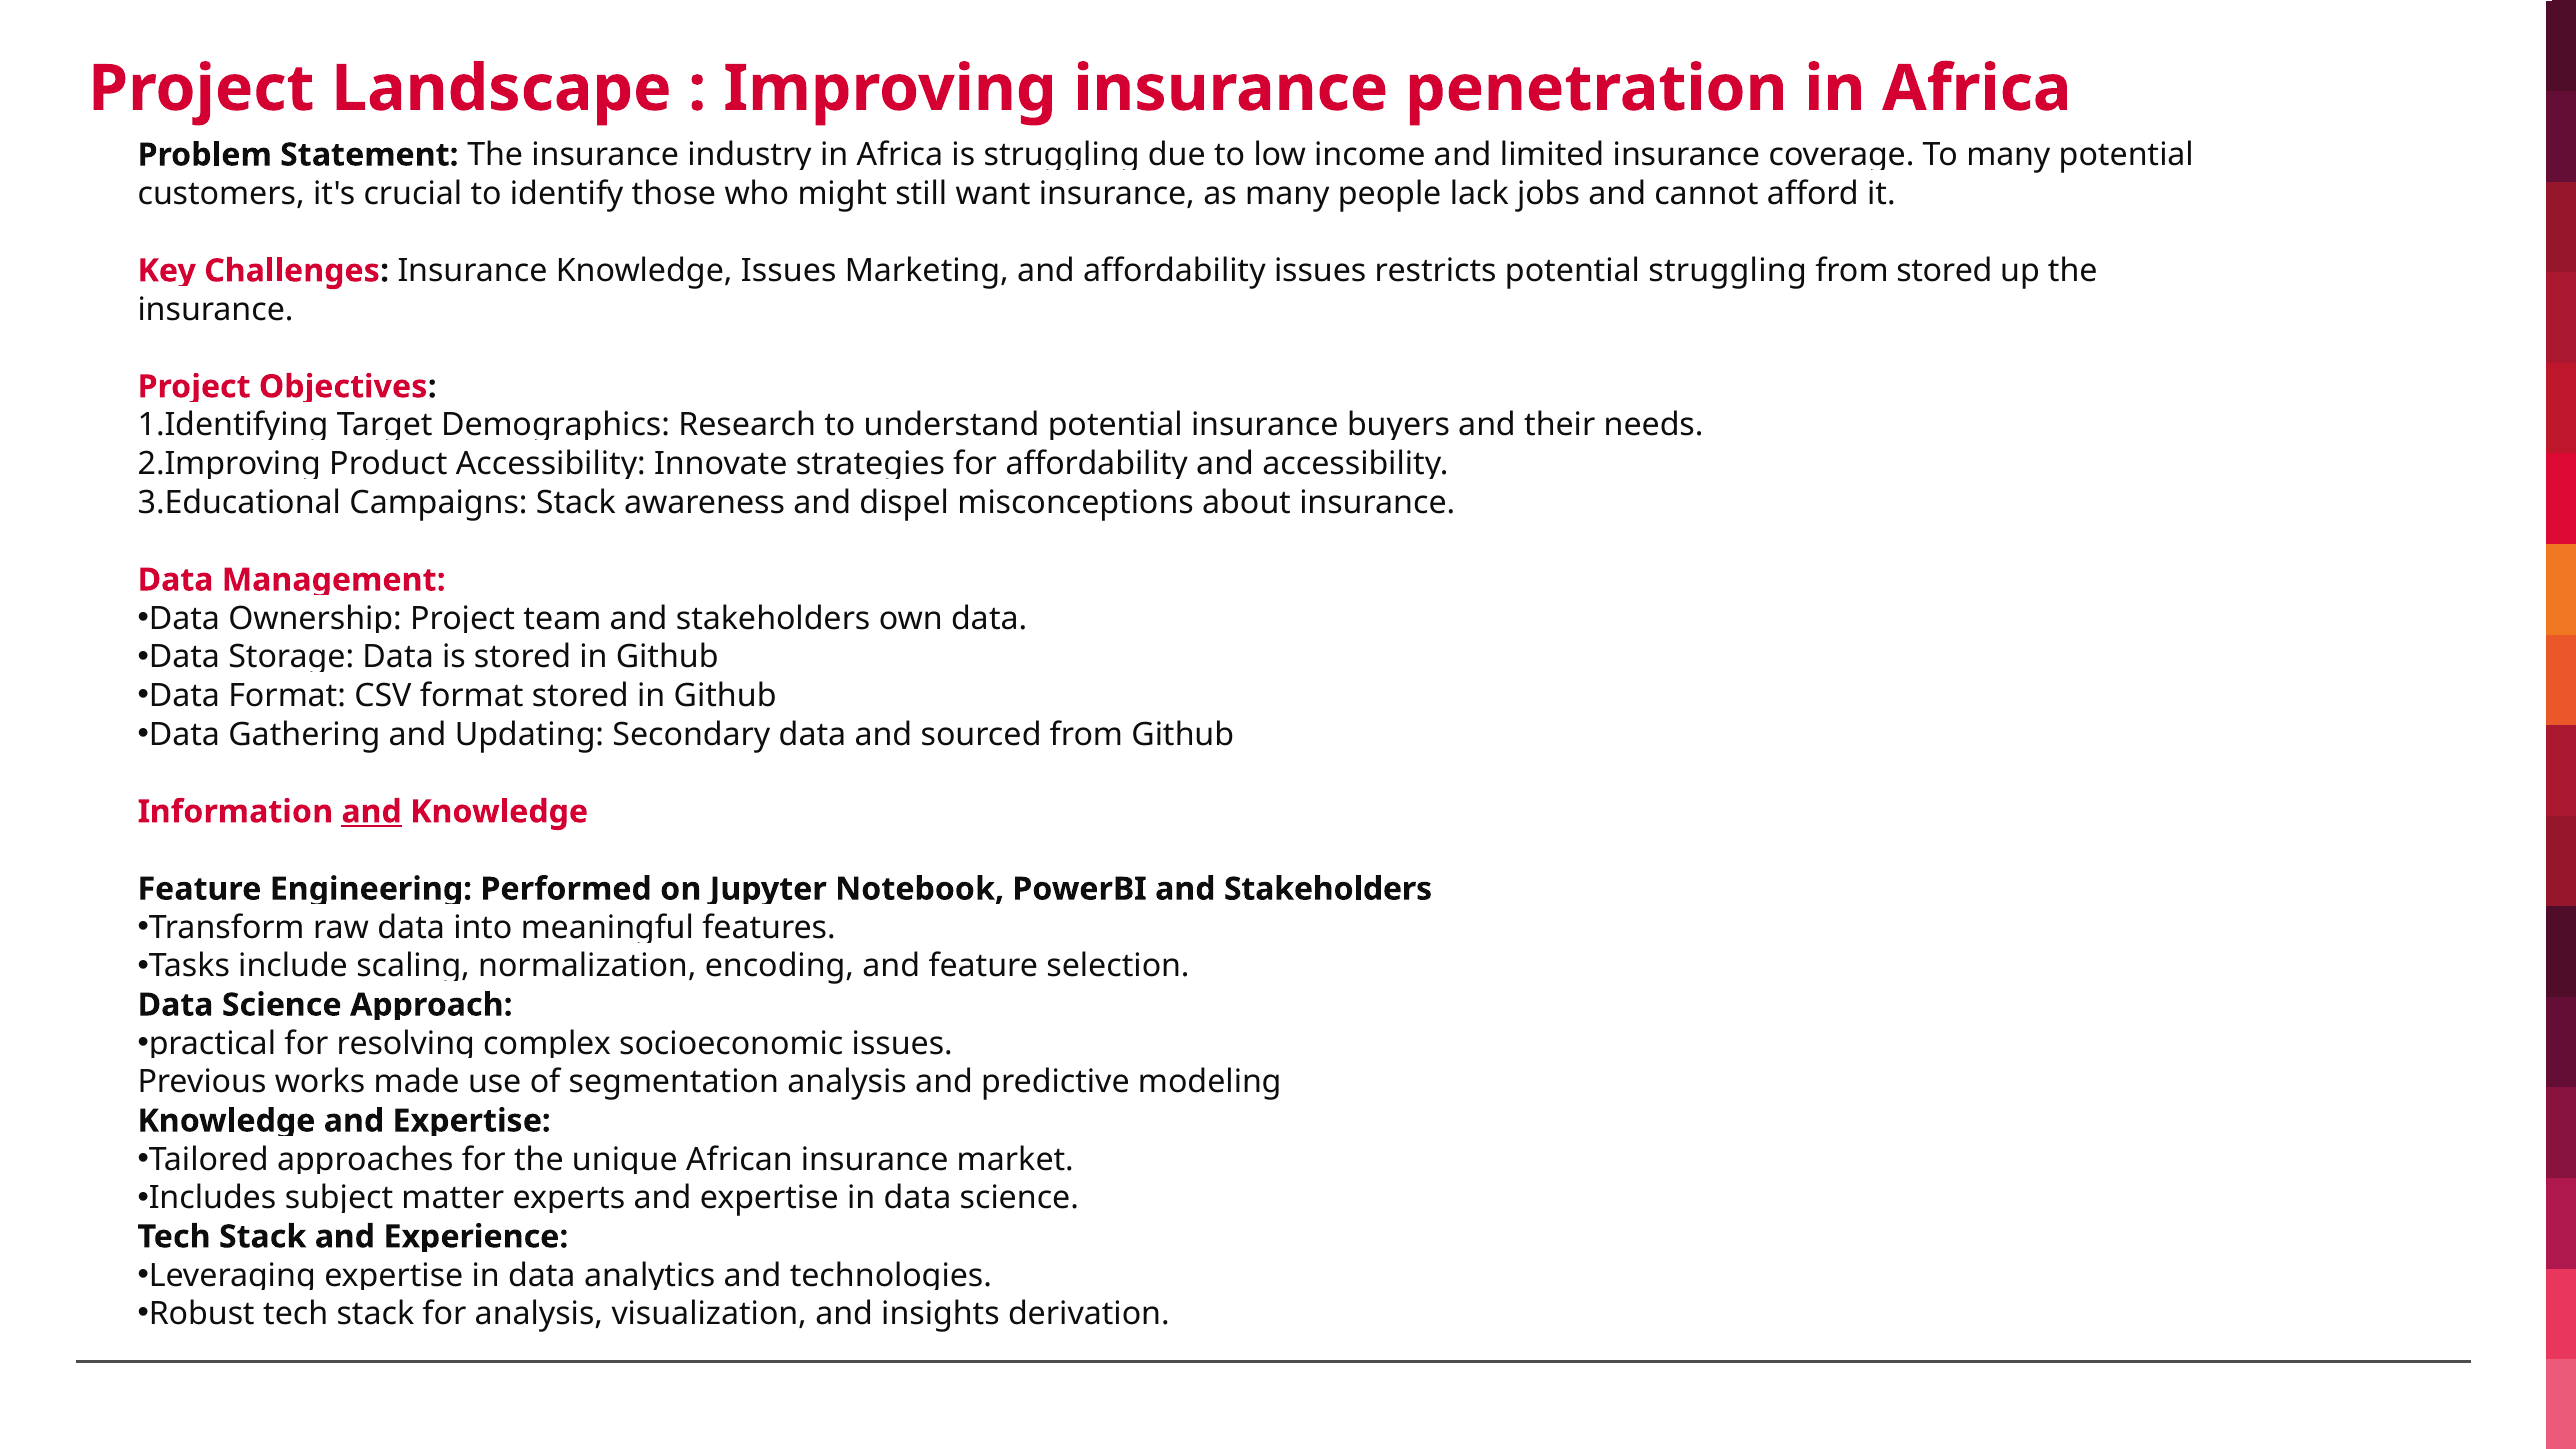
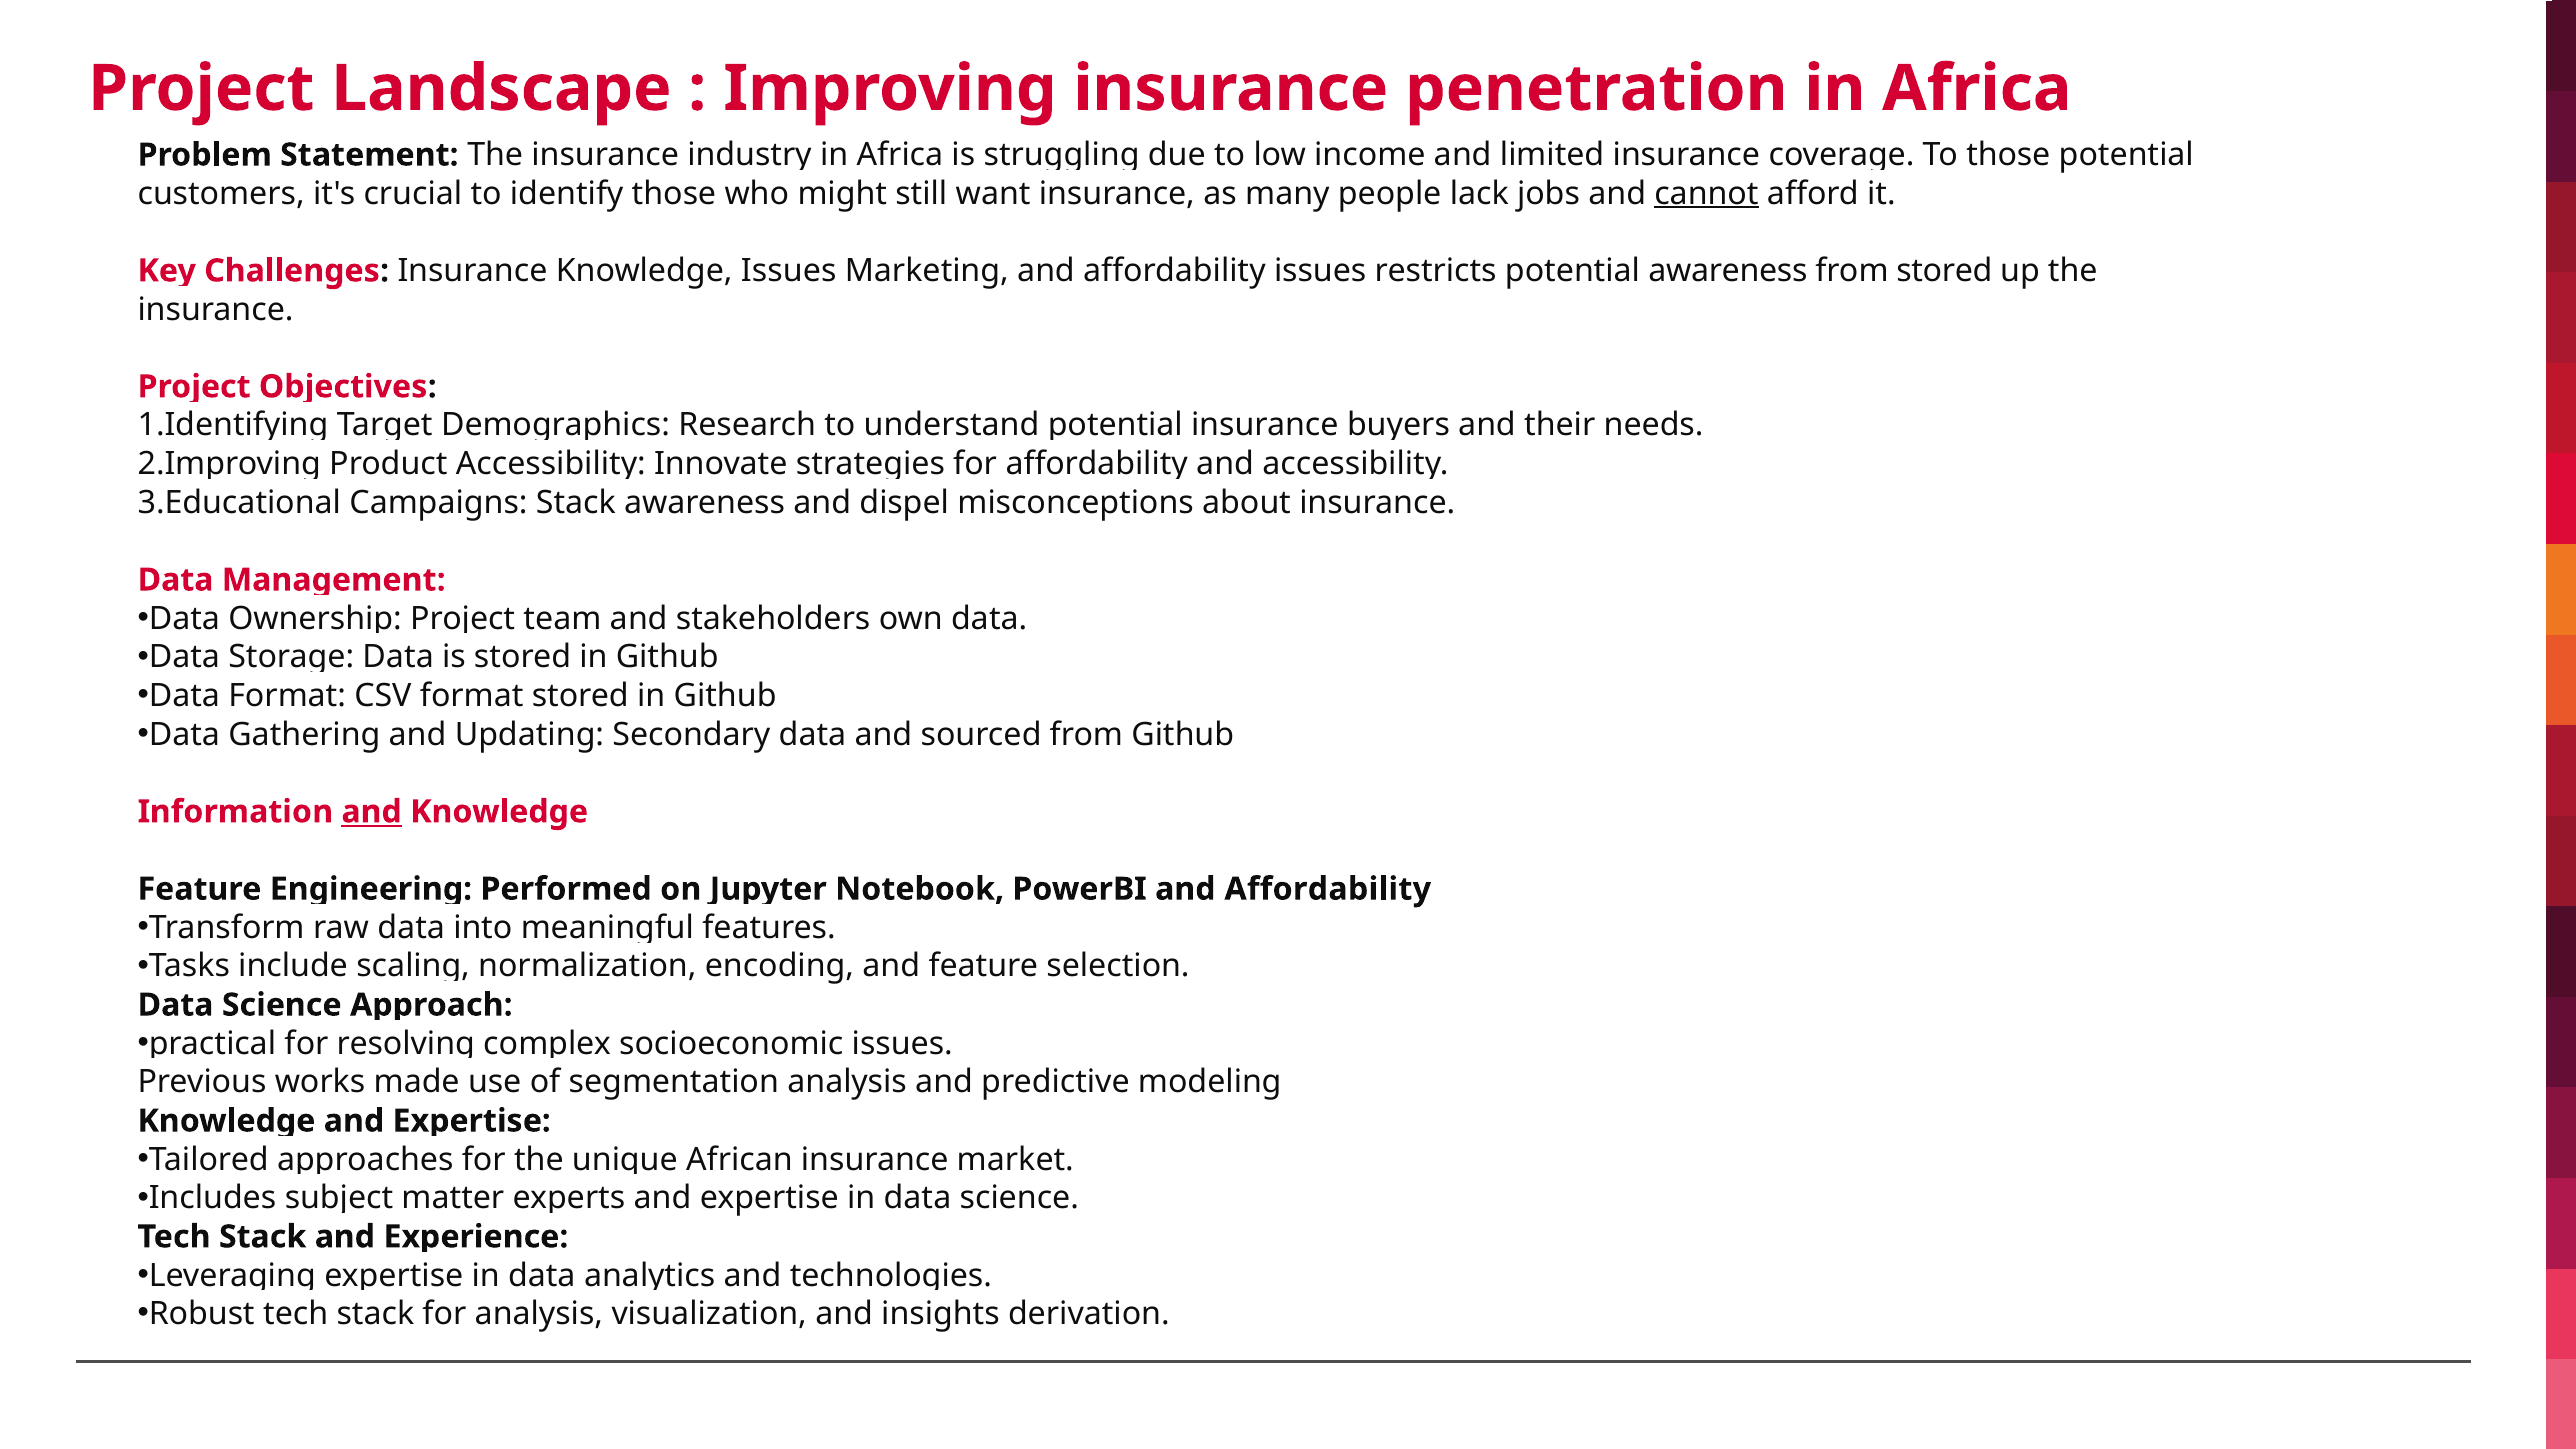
To many: many -> those
cannot underline: none -> present
potential struggling: struggling -> awareness
PowerBI and Stakeholders: Stakeholders -> Affordability
